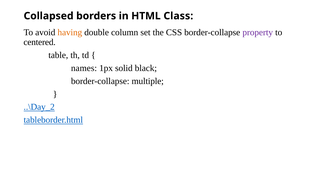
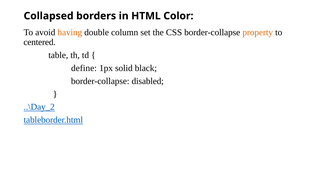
Class: Class -> Color
property colour: purple -> orange
names: names -> define
multiple: multiple -> disabled
